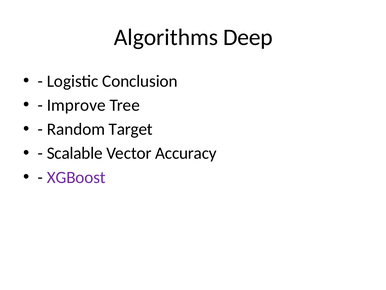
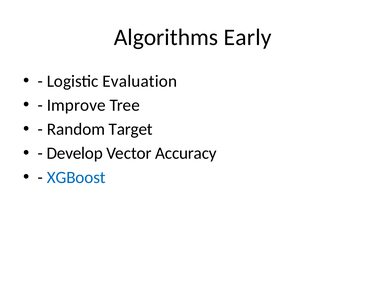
Deep: Deep -> Early
Conclusion: Conclusion -> Evaluation
Scalable: Scalable -> Develop
XGBoost colour: purple -> blue
